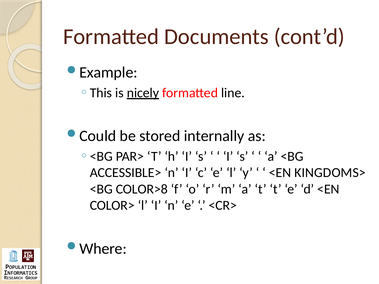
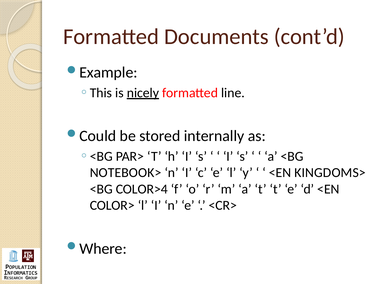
ACCESSIBLE>: ACCESSIBLE> -> NOTEBOOK>
COLOR>8: COLOR>8 -> COLOR>4
